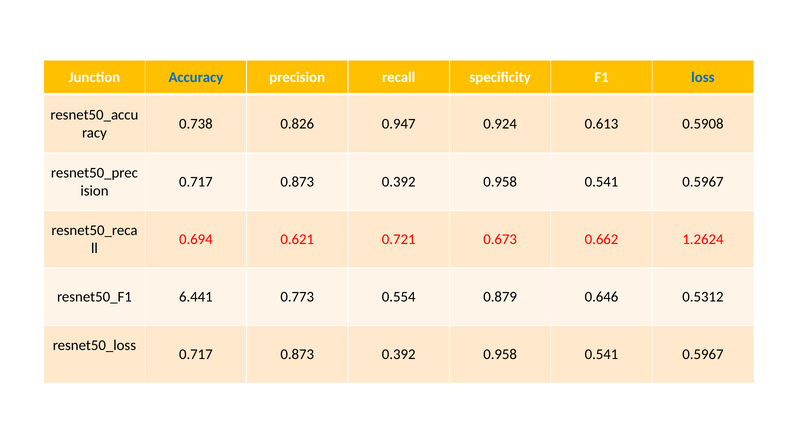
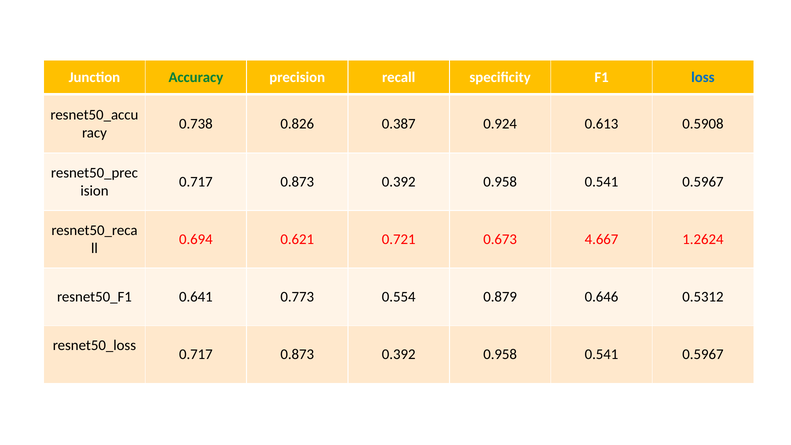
Accuracy colour: blue -> green
0.947: 0.947 -> 0.387
0.662: 0.662 -> 4.667
6.441: 6.441 -> 0.641
